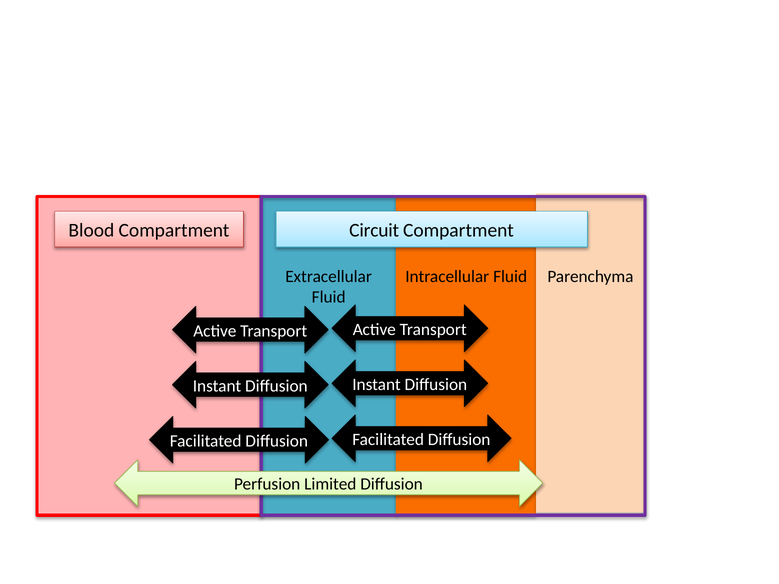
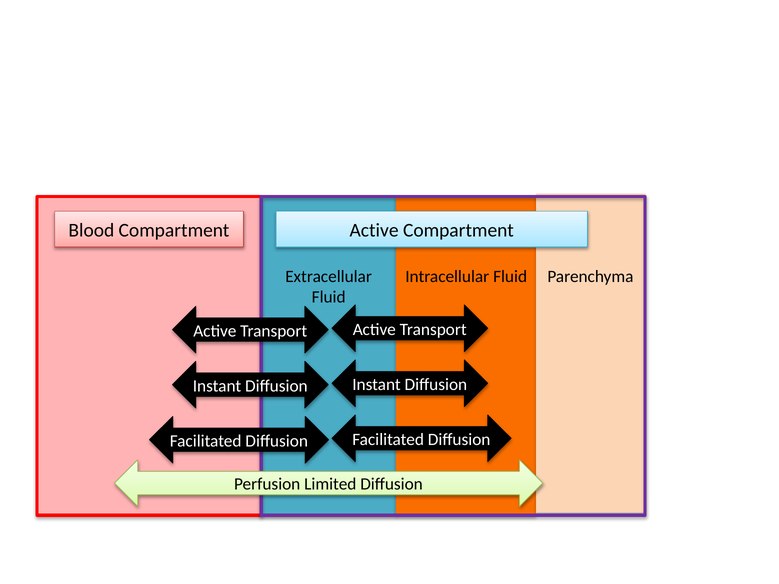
Compartment Circuit: Circuit -> Active
